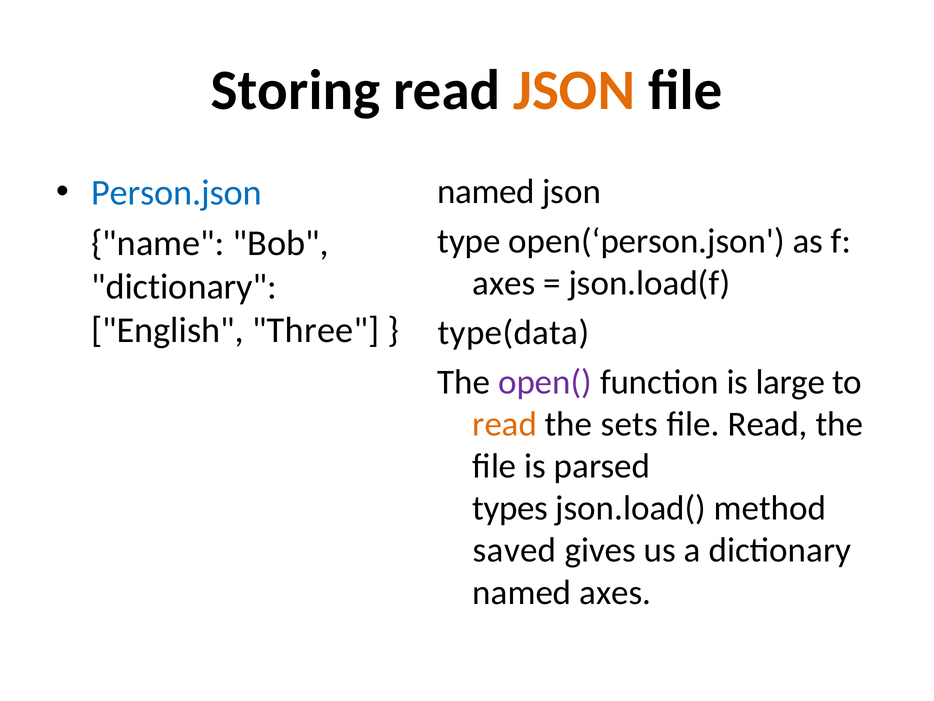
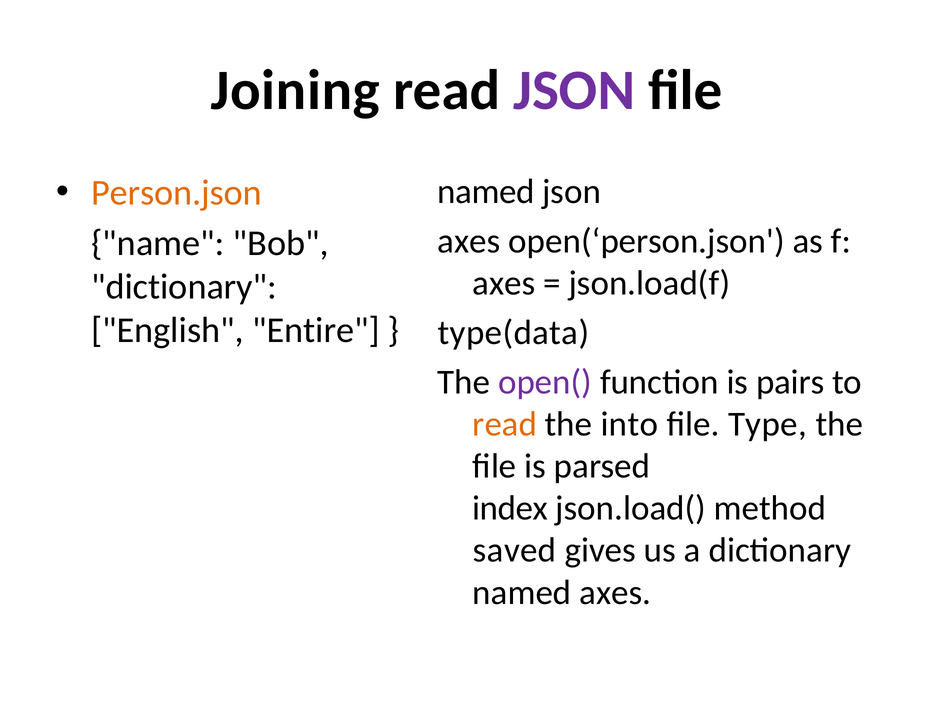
Storing: Storing -> Joining
JSON at (574, 90) colour: orange -> purple
Person.json colour: blue -> orange
type at (469, 241): type -> axes
Three: Three -> Entire
large: large -> pairs
sets: sets -> into
file Read: Read -> Type
types: types -> index
